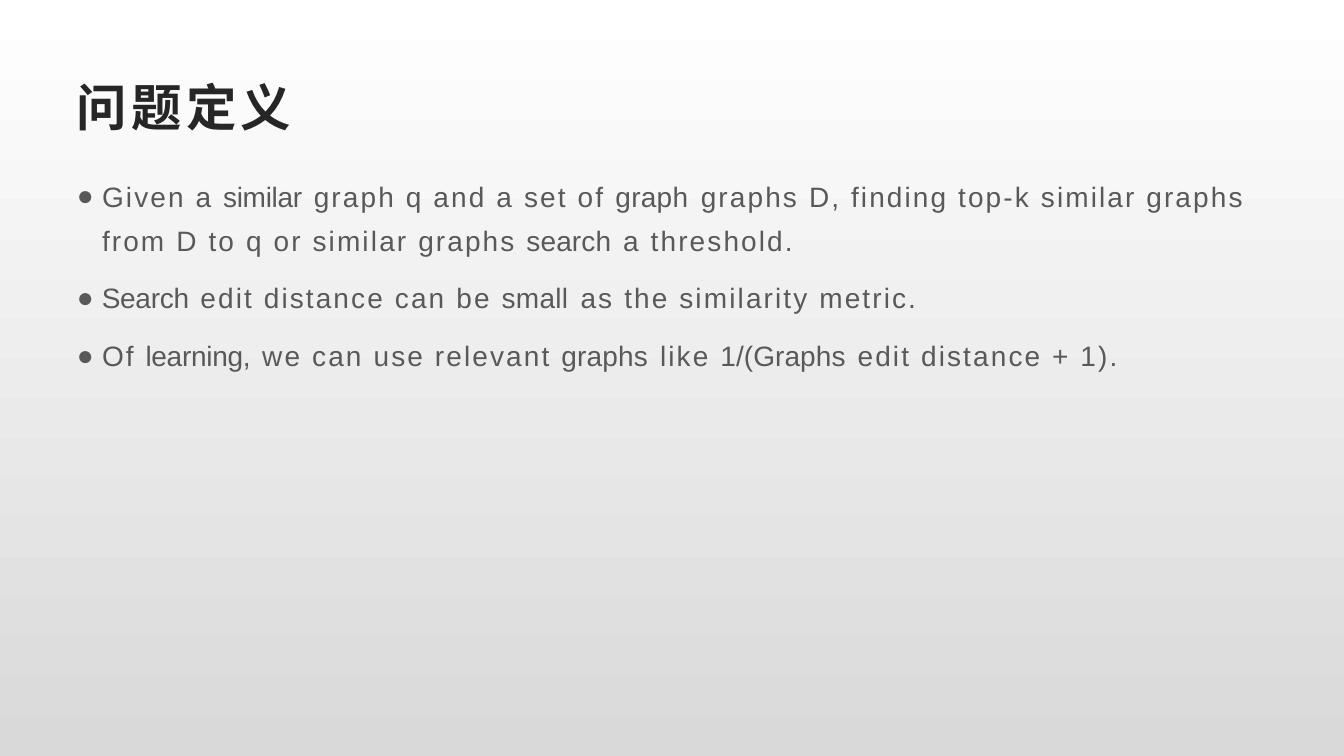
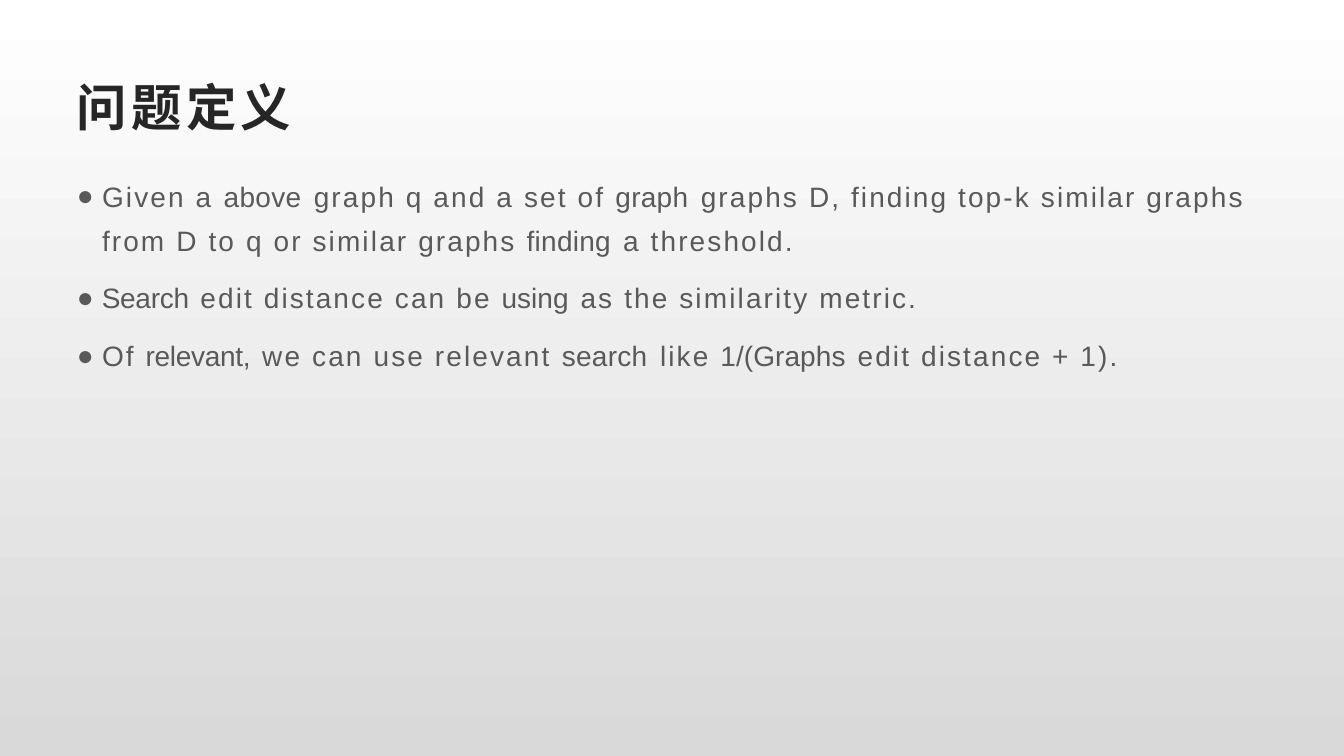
a similar: similar -> above
graphs search: search -> finding
small: small -> using
Of learning: learning -> relevant
relevant graphs: graphs -> search
